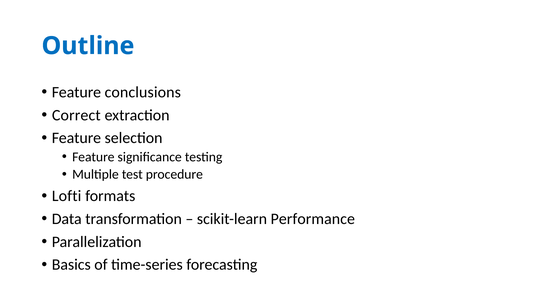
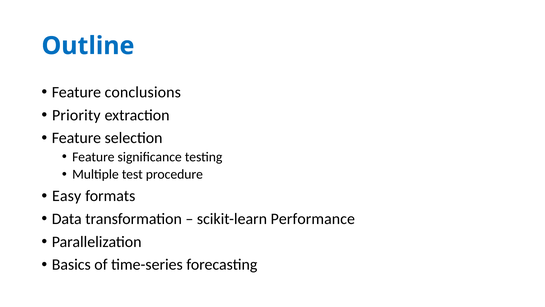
Correct: Correct -> Priority
Lofti: Lofti -> Easy
